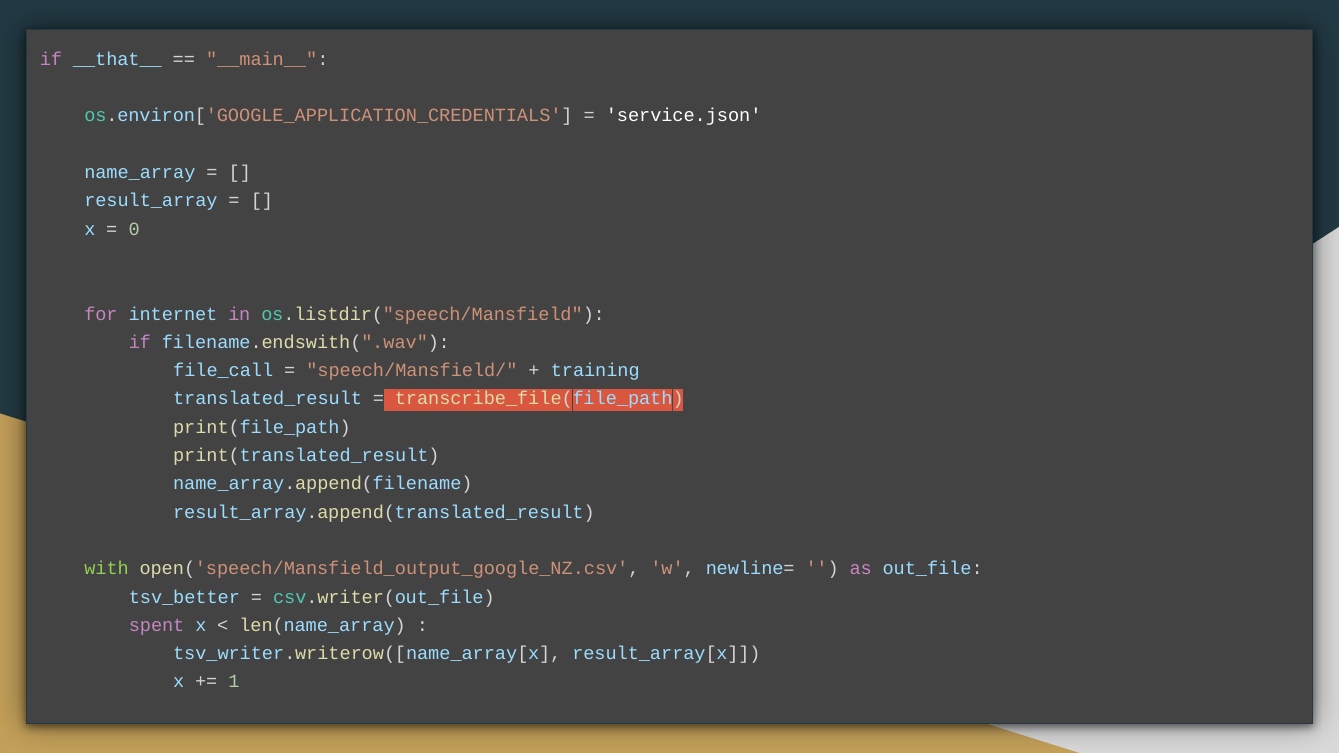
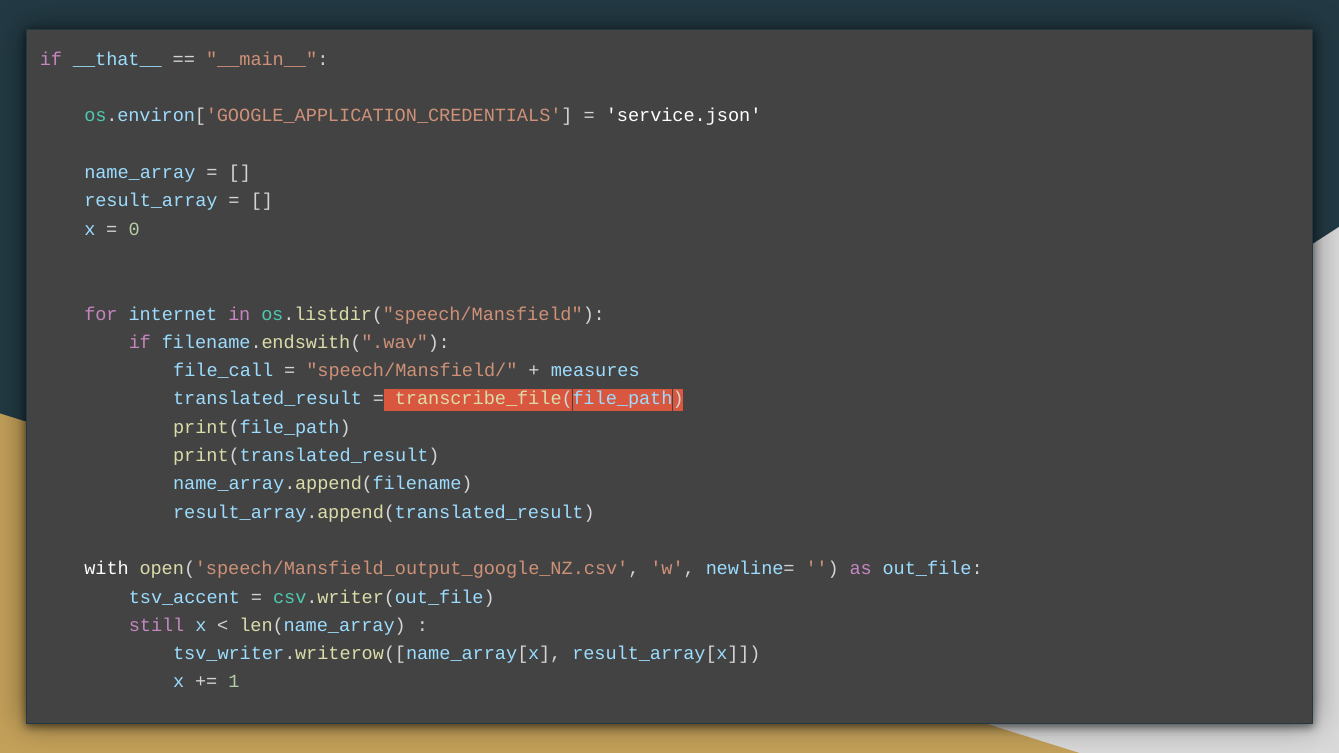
training: training -> measures
with colour: light green -> white
tsv_better: tsv_better -> tsv_accent
spent: spent -> still
